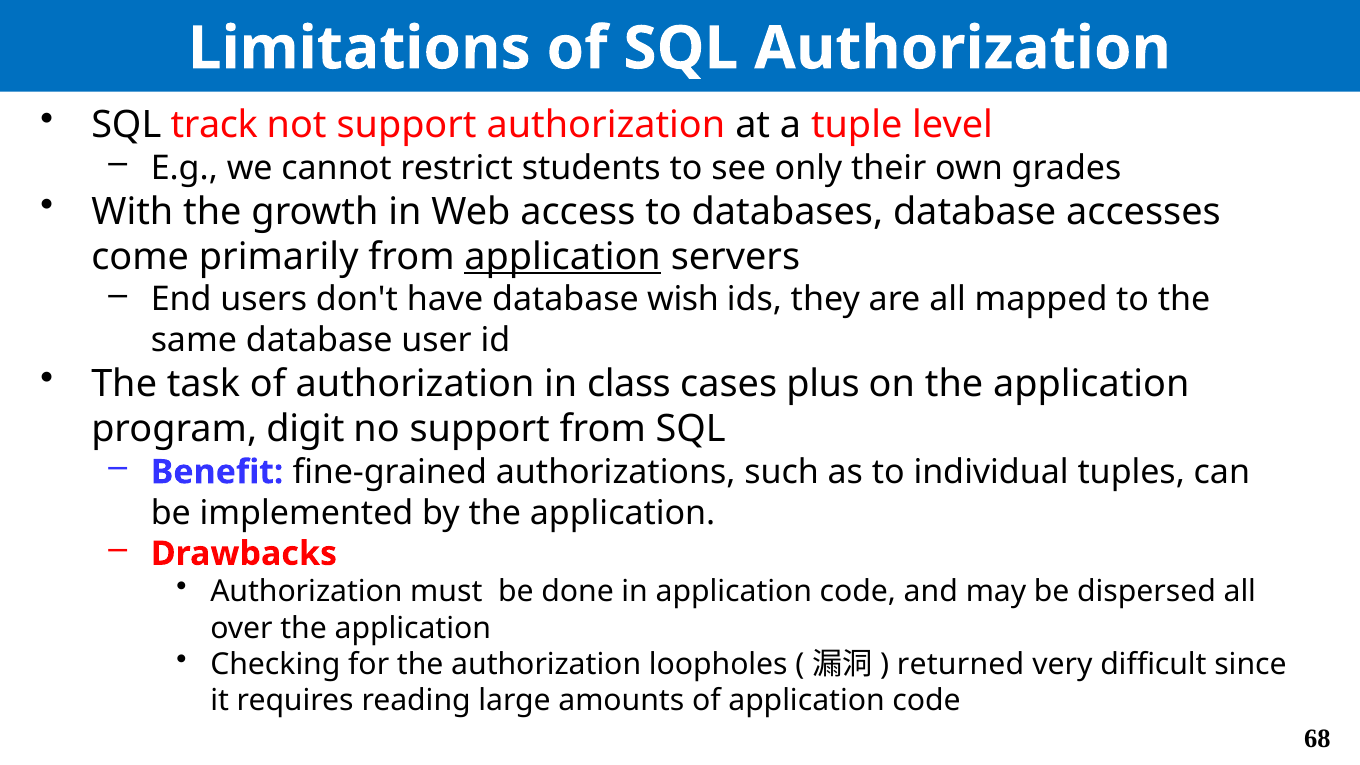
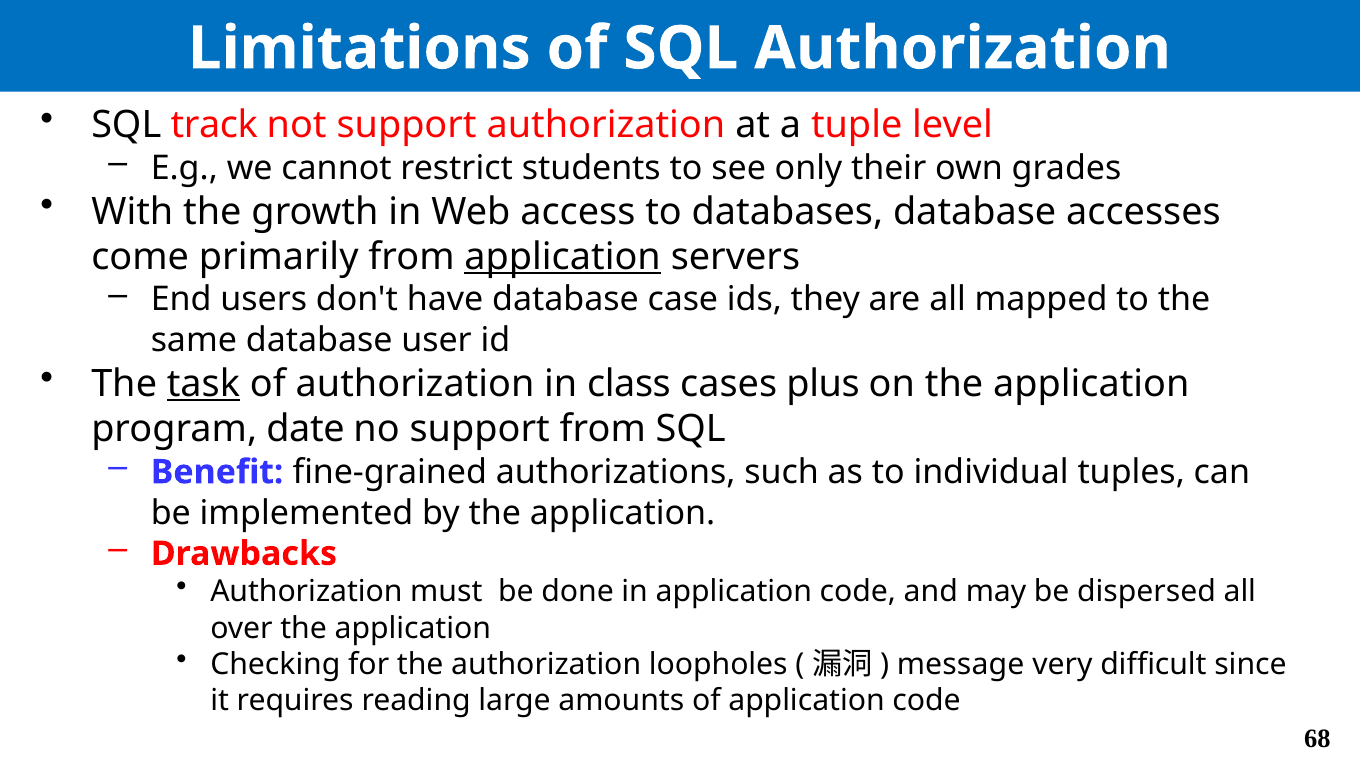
wish: wish -> case
task underline: none -> present
digit: digit -> date
returned: returned -> message
